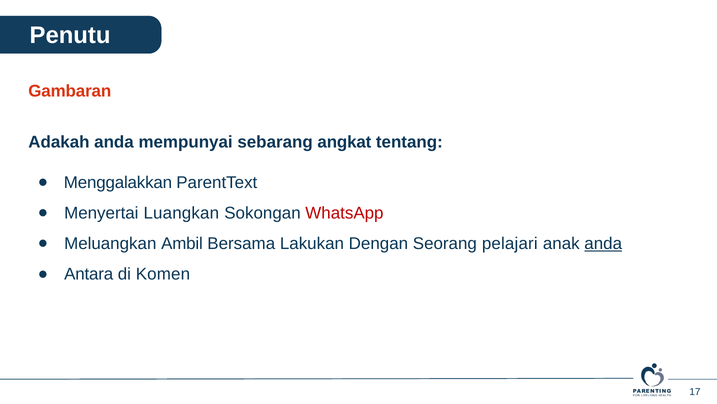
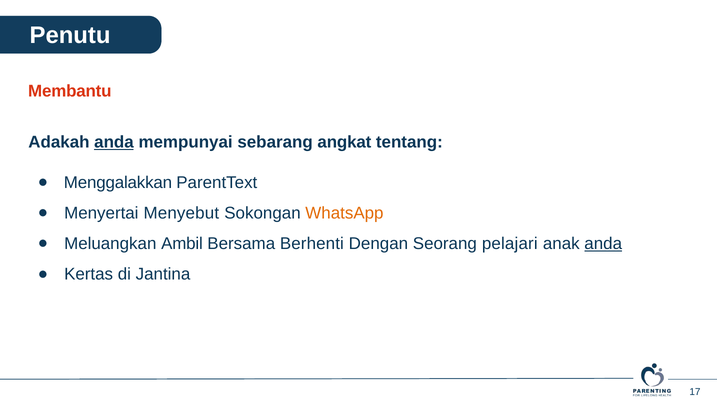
Gambaran: Gambaran -> Membantu
anda at (114, 142) underline: none -> present
Luangkan: Luangkan -> Menyebut
WhatsApp colour: red -> orange
Lakukan: Lakukan -> Berhenti
Antara: Antara -> Kertas
Komen: Komen -> Jantina
